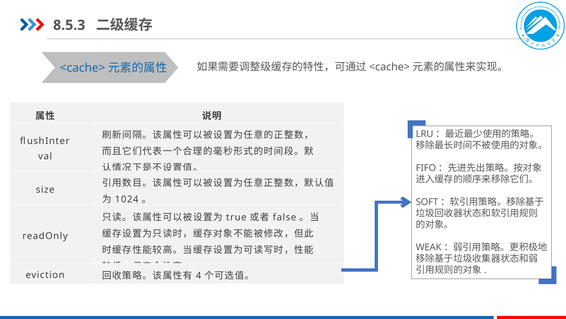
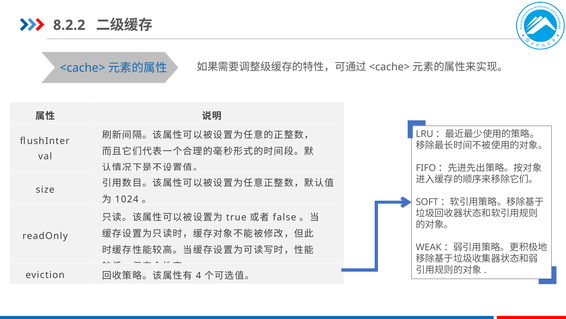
8.5.3: 8.5.3 -> 8.2.2
